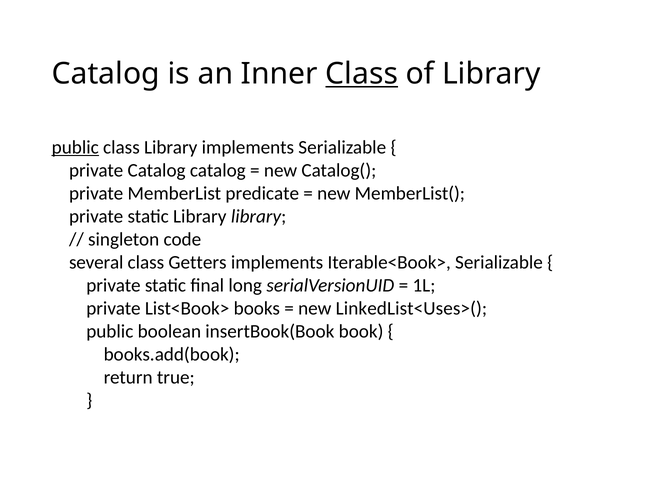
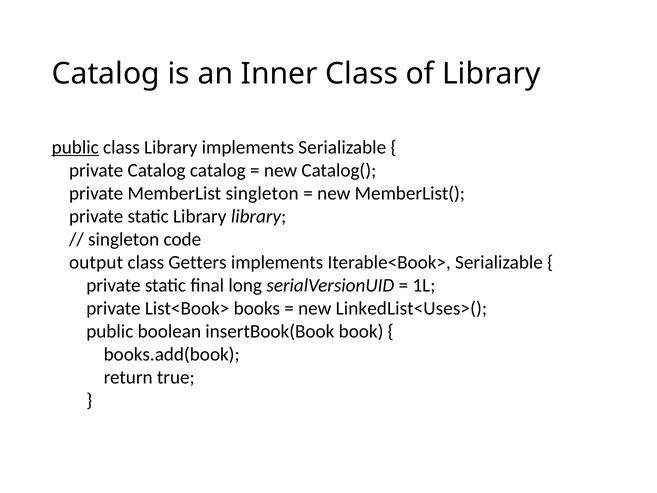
Class at (362, 74) underline: present -> none
MemberList predicate: predicate -> singleton
several: several -> output
